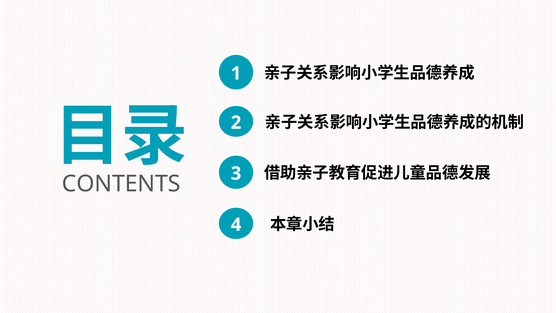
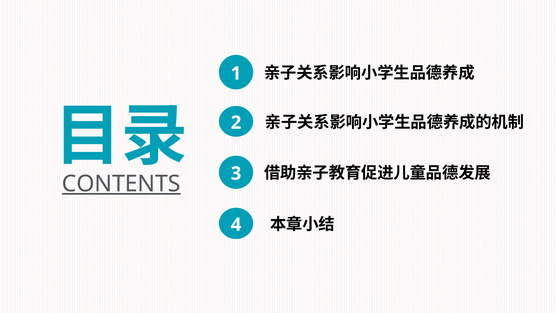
CONTENTS underline: none -> present
